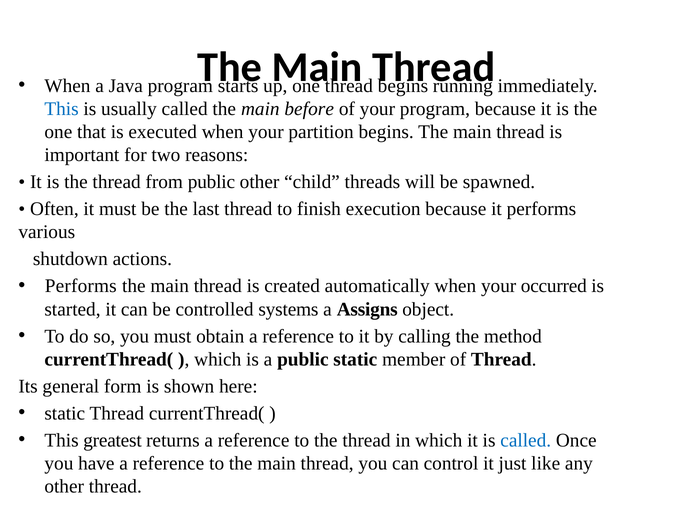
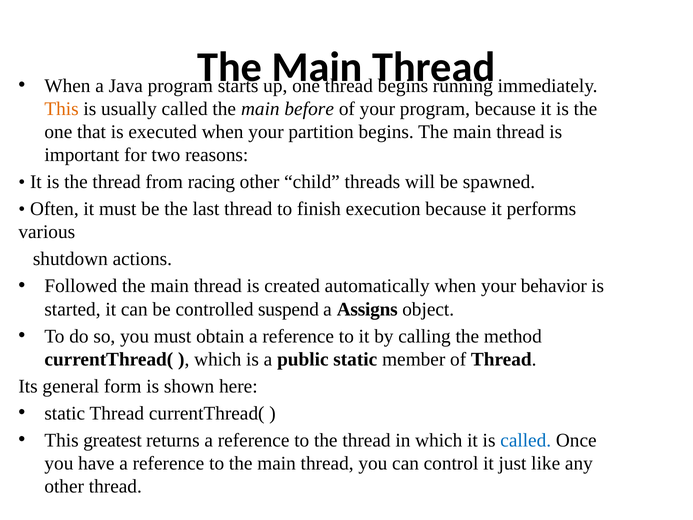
This at (62, 109) colour: blue -> orange
from public: public -> racing
Performs at (81, 286): Performs -> Followed
occurred: occurred -> behavior
systems: systems -> suspend
